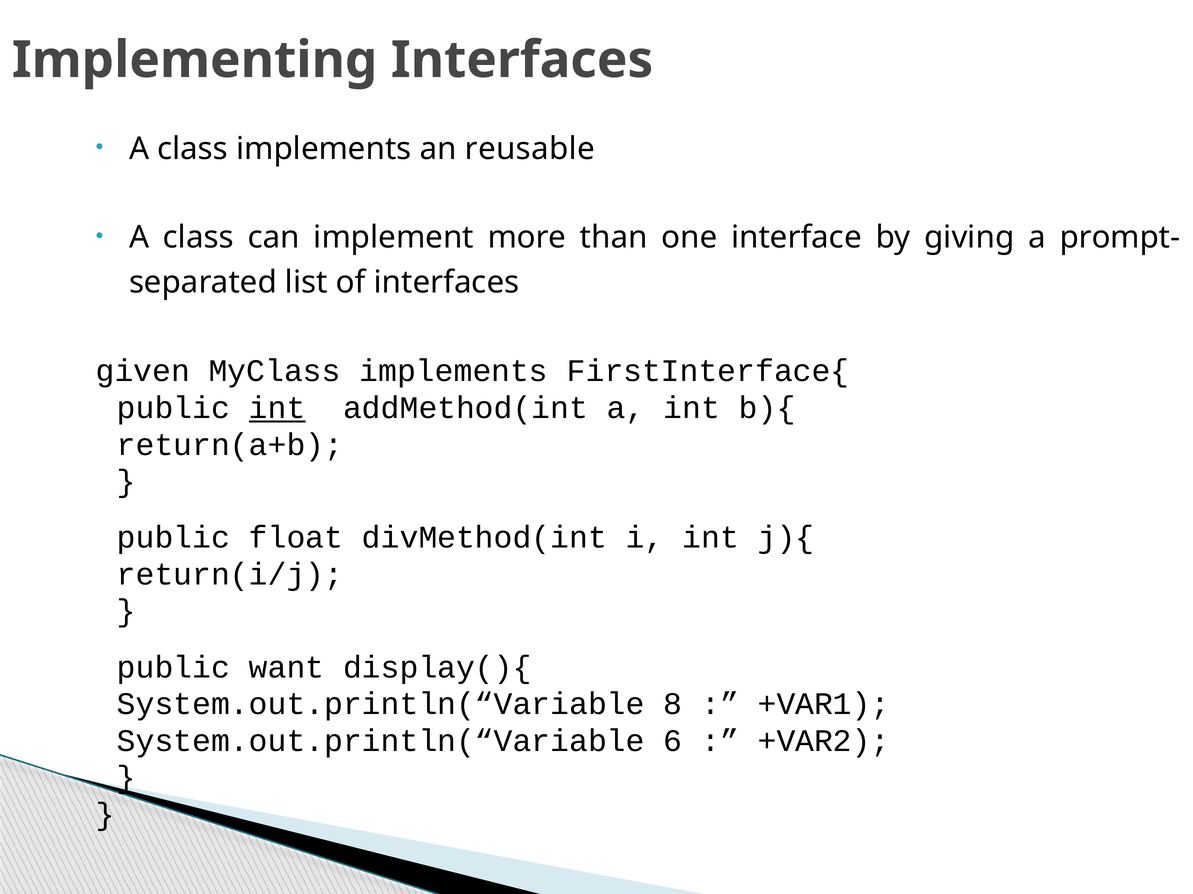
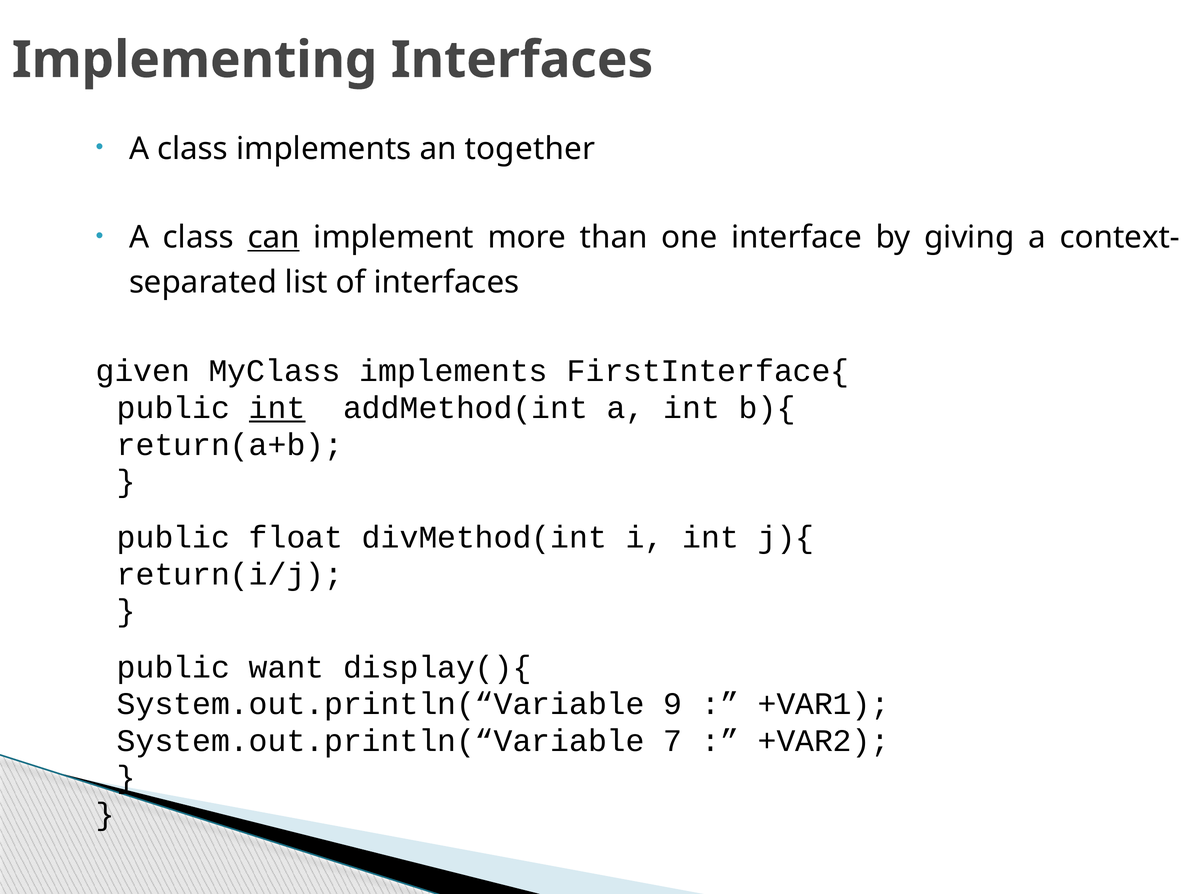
reusable: reusable -> together
can underline: none -> present
prompt-: prompt- -> context-
8: 8 -> 9
6: 6 -> 7
